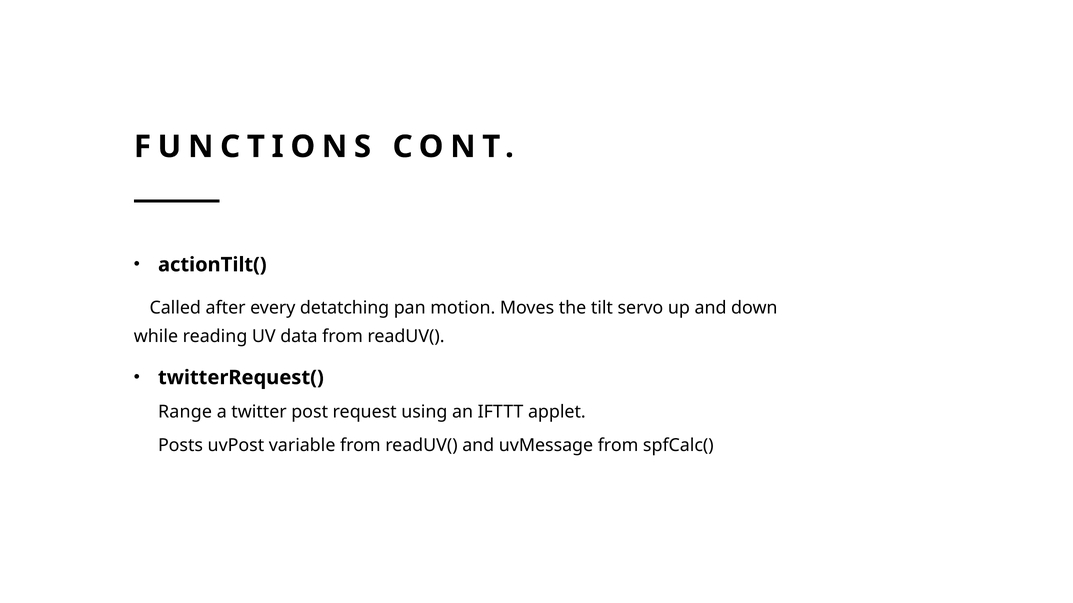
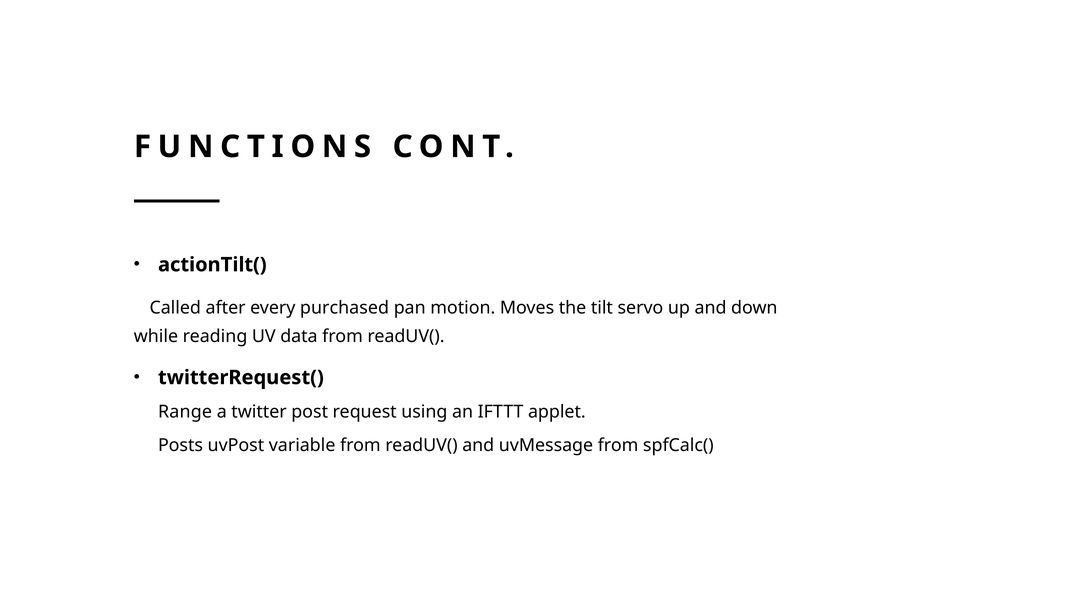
detatching: detatching -> purchased
